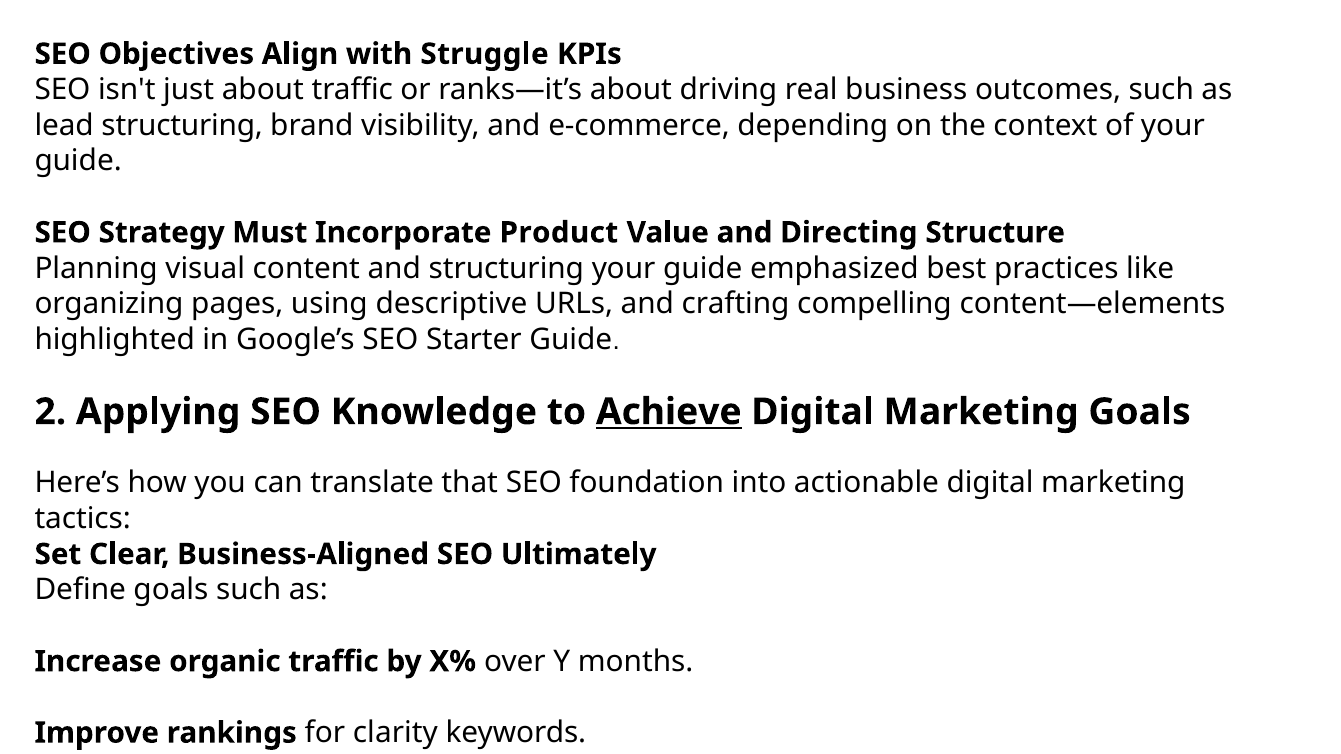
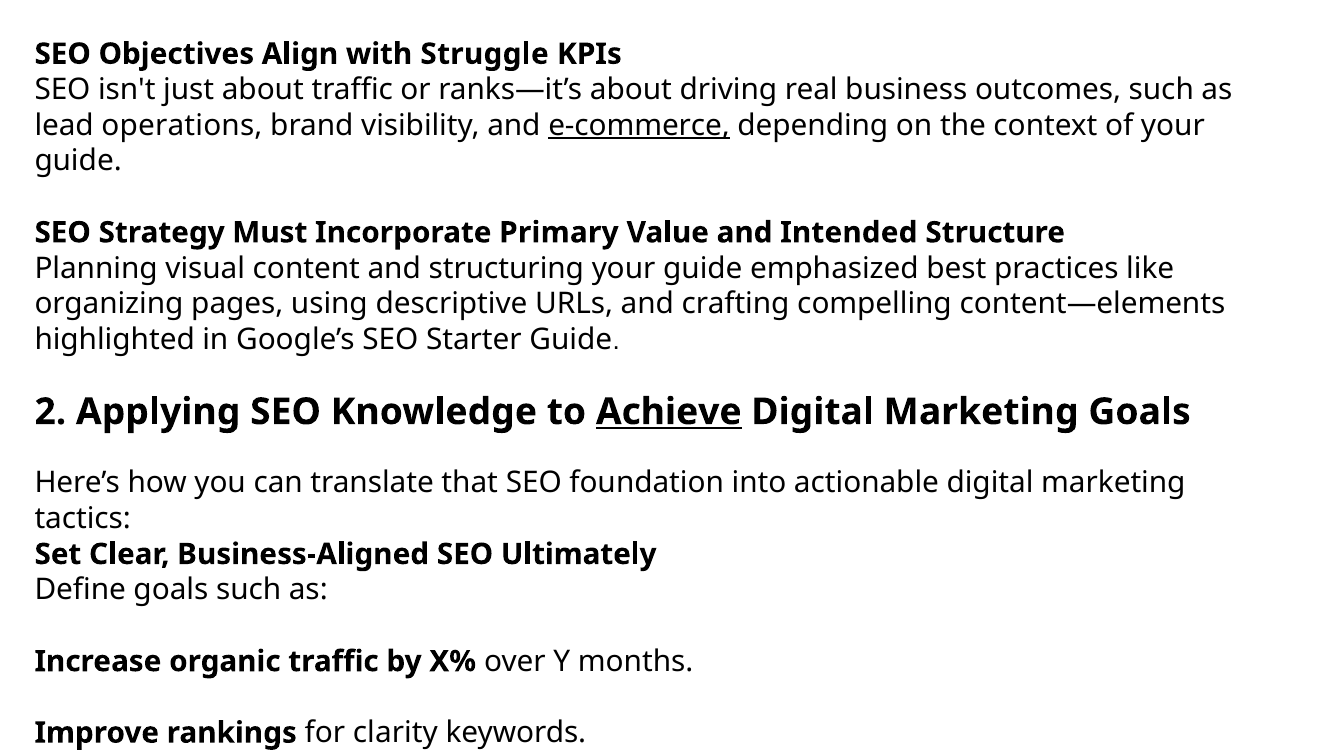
lead structuring: structuring -> operations
e-commerce underline: none -> present
Product: Product -> Primary
Directing: Directing -> Intended
